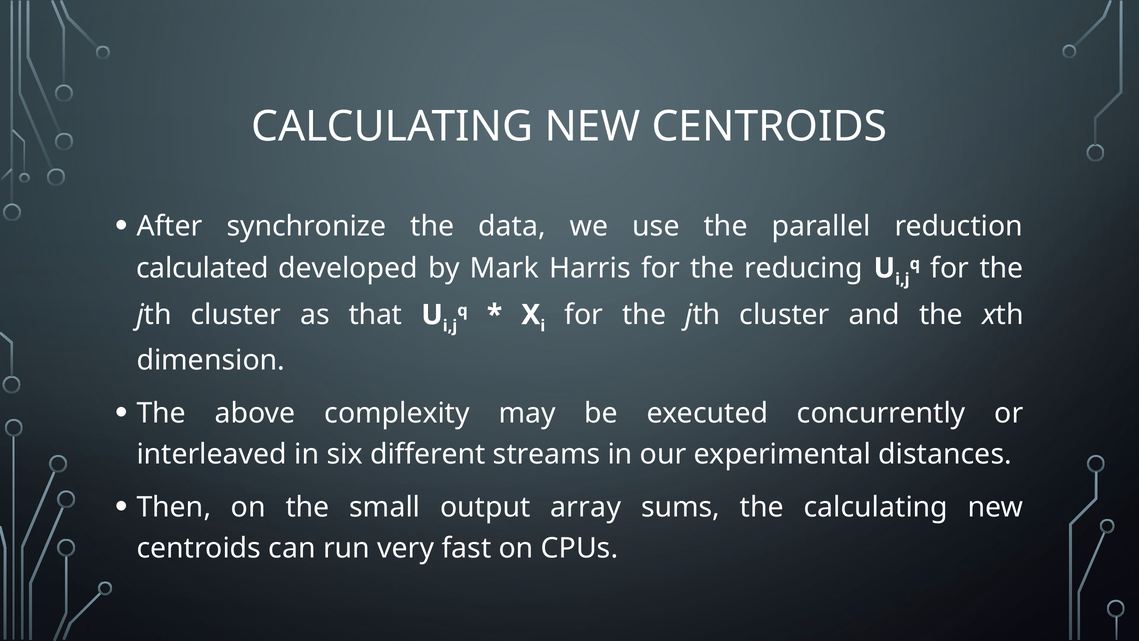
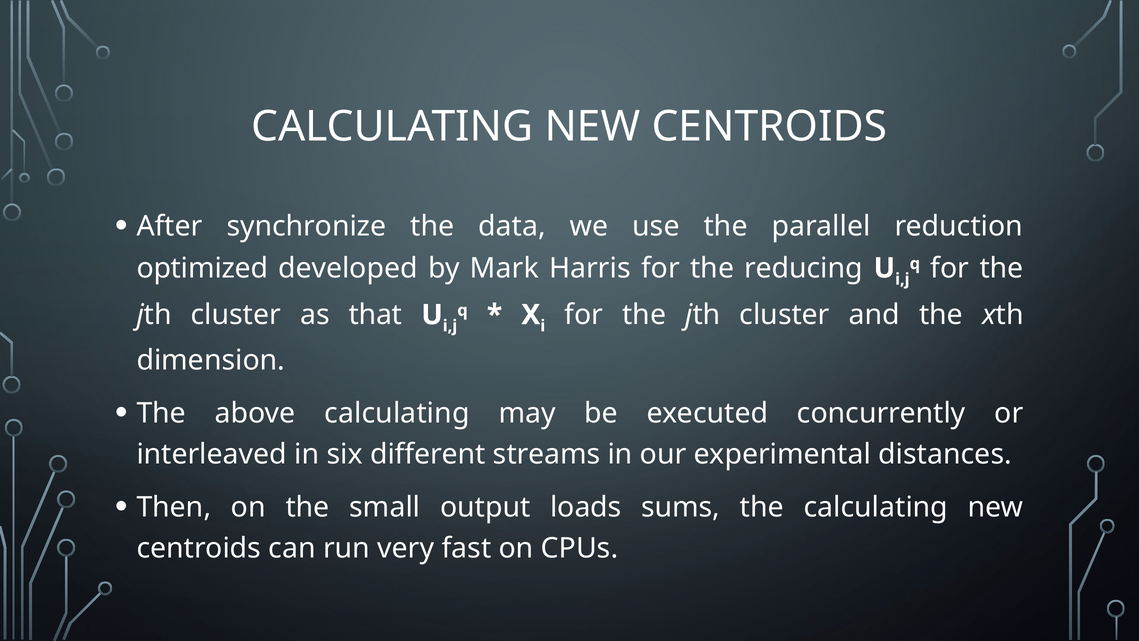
calculated: calculated -> optimized
above complexity: complexity -> calculating
array: array -> loads
